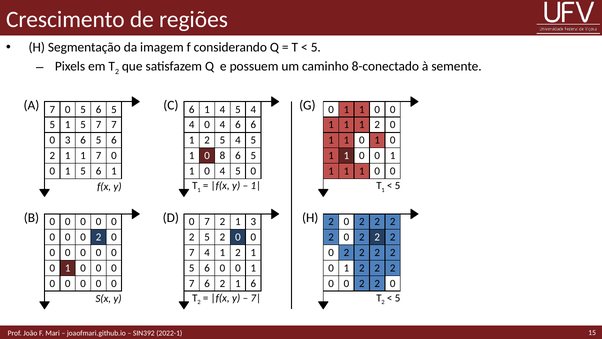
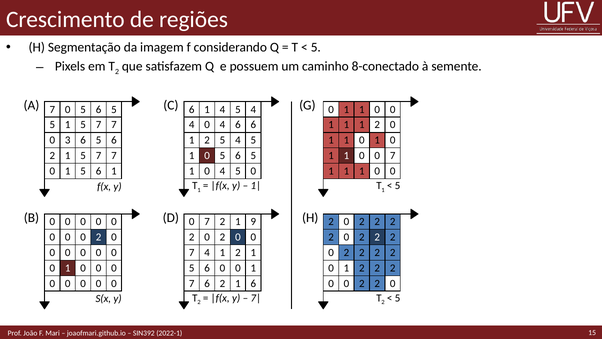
1 at (83, 156): 1 -> 5
0 at (114, 156): 0 -> 7
1 0 8: 8 -> 5
1 at (393, 156): 1 -> 7
1 3: 3 -> 9
5 at (207, 237): 5 -> 0
